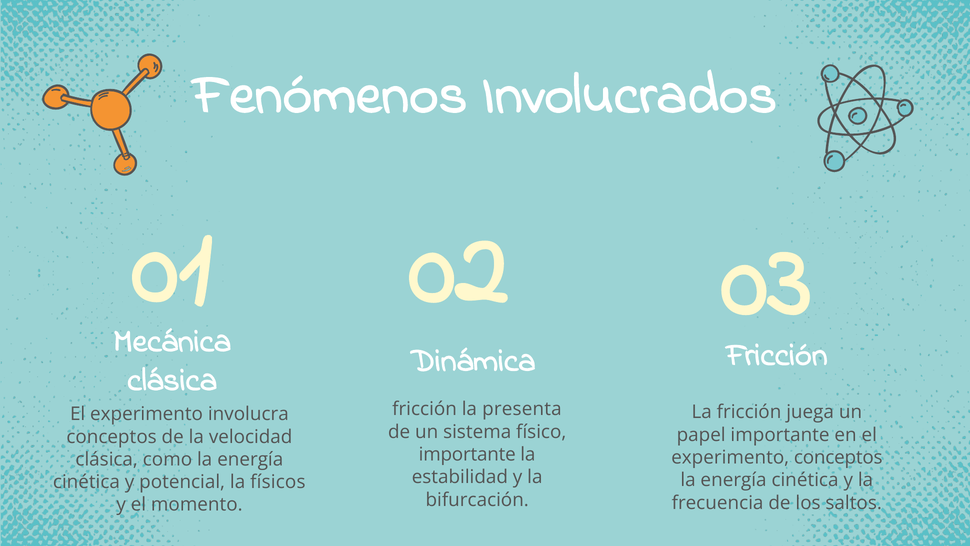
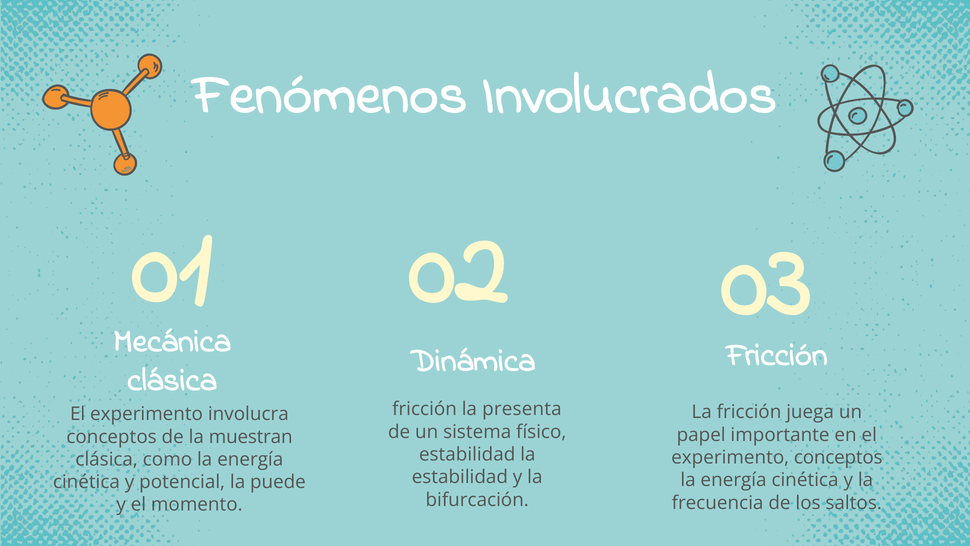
velocidad: velocidad -> muestran
importante at (467, 454): importante -> estabilidad
físicos: físicos -> puede
